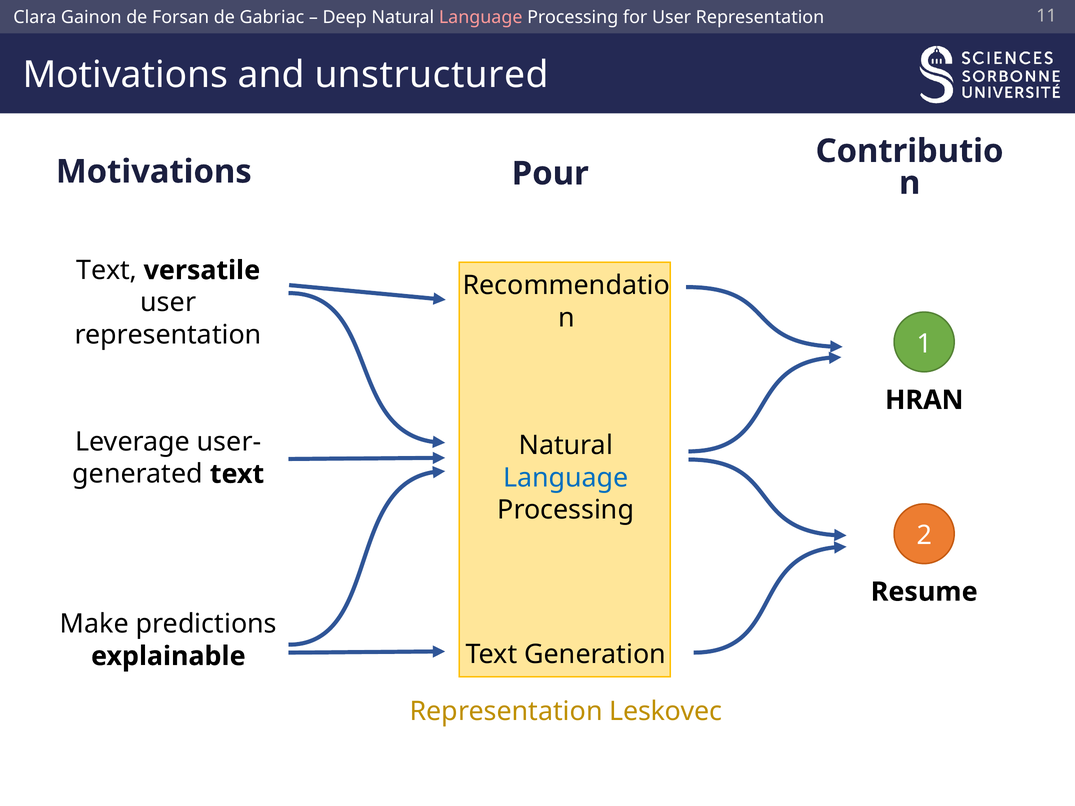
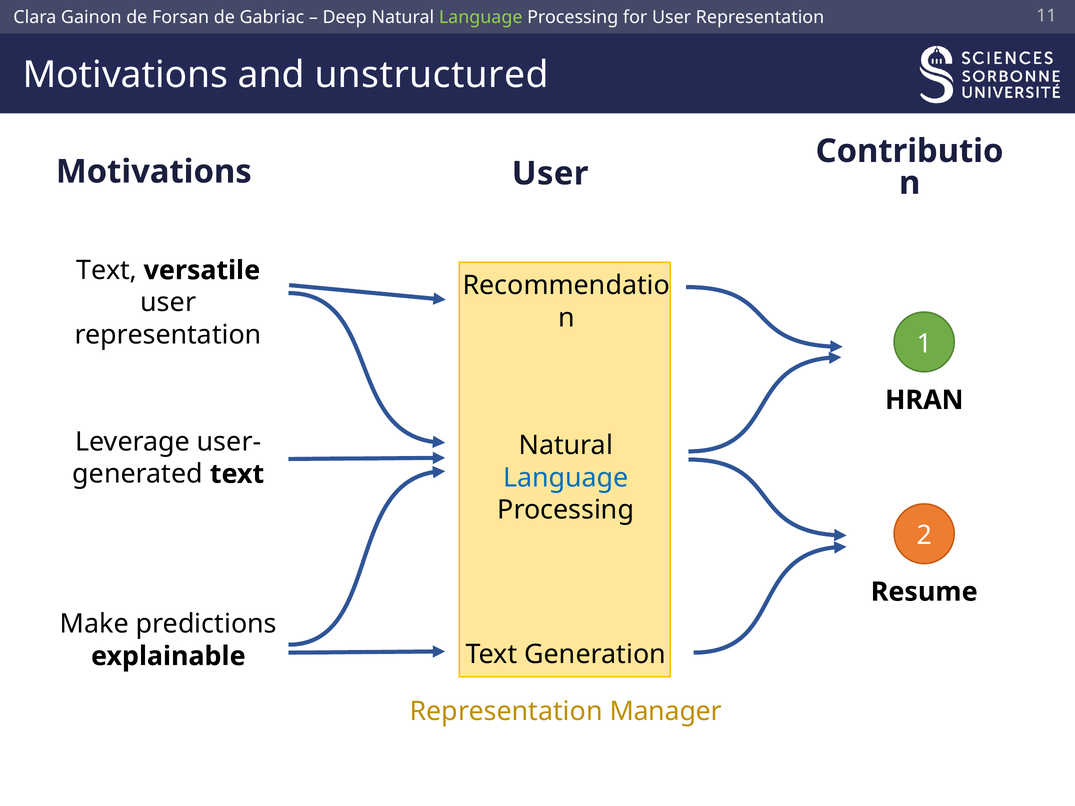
Language at (481, 17) colour: pink -> light green
Motivations Pour: Pour -> User
Leskovec: Leskovec -> Manager
